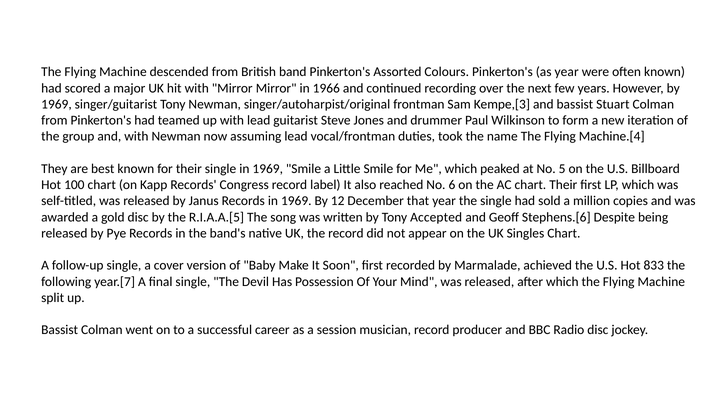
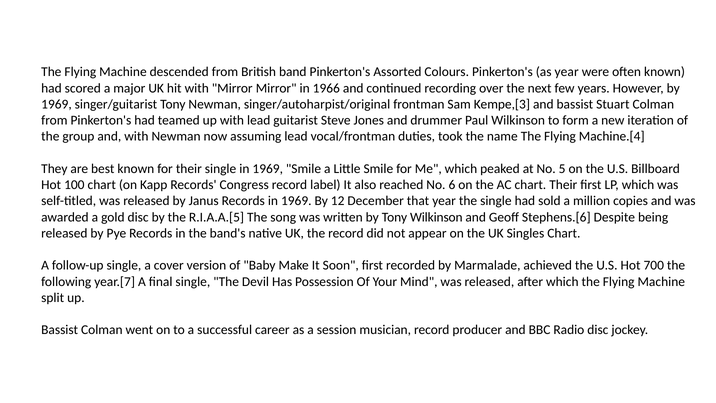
Tony Accepted: Accepted -> Wilkinson
833: 833 -> 700
